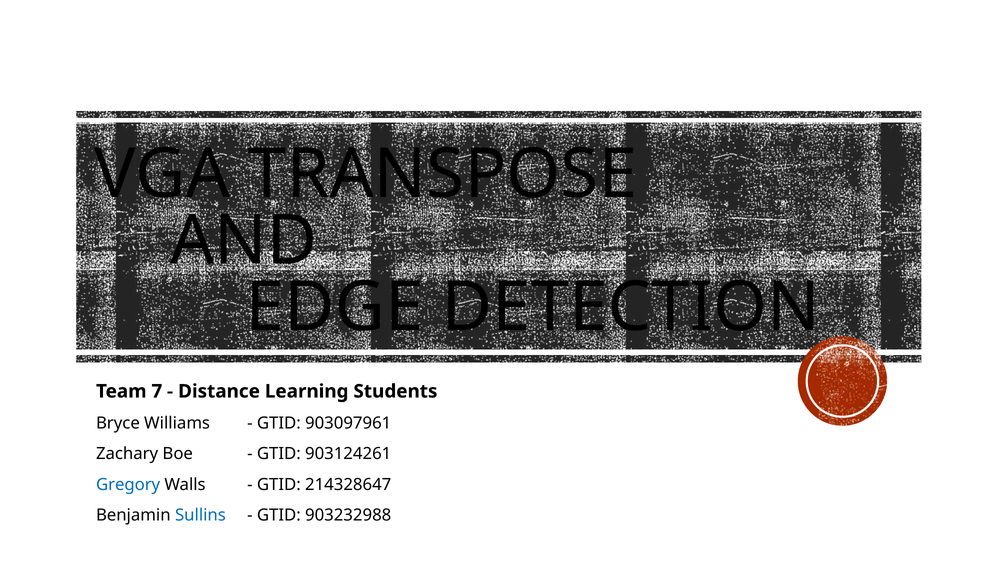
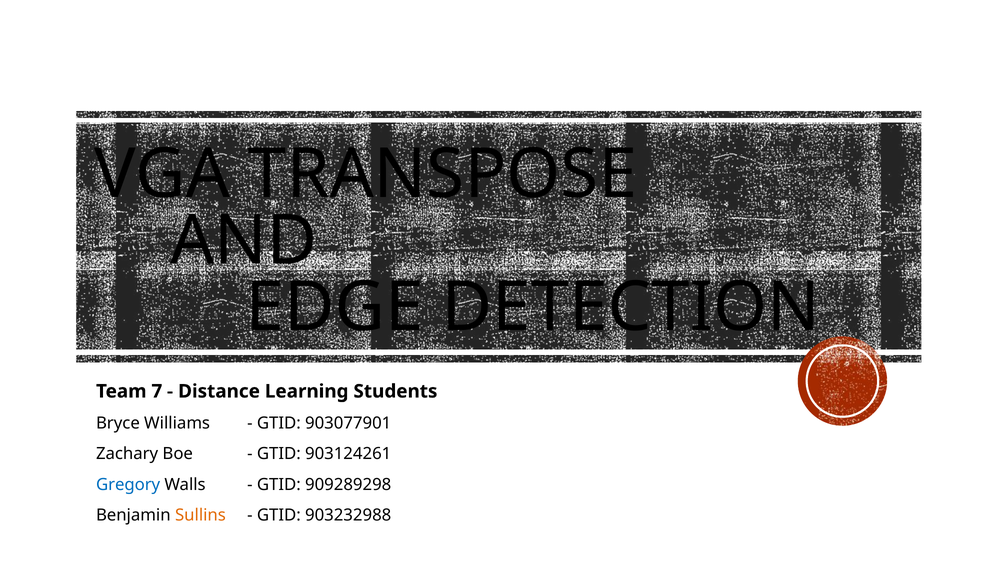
903097961: 903097961 -> 903077901
214328647: 214328647 -> 909289298
Sullins colour: blue -> orange
